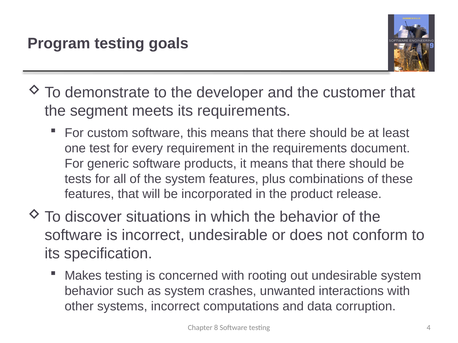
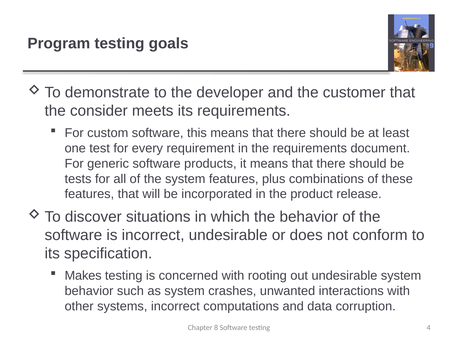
segment: segment -> consider
